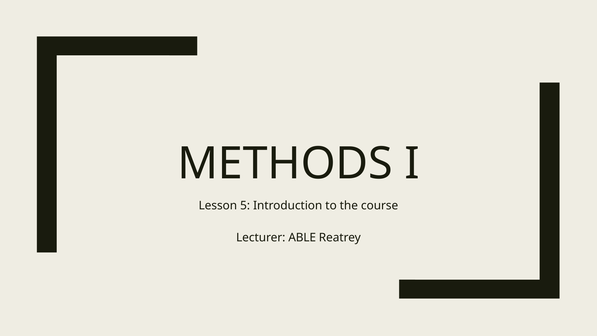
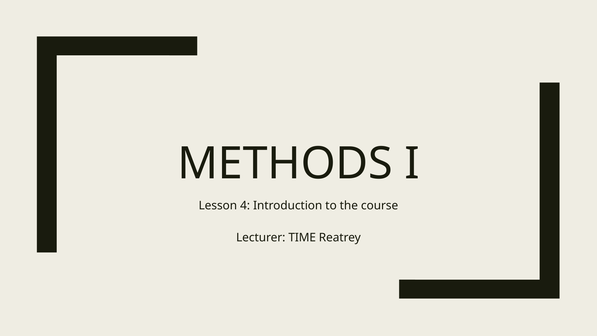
5: 5 -> 4
ABLE: ABLE -> TIME
